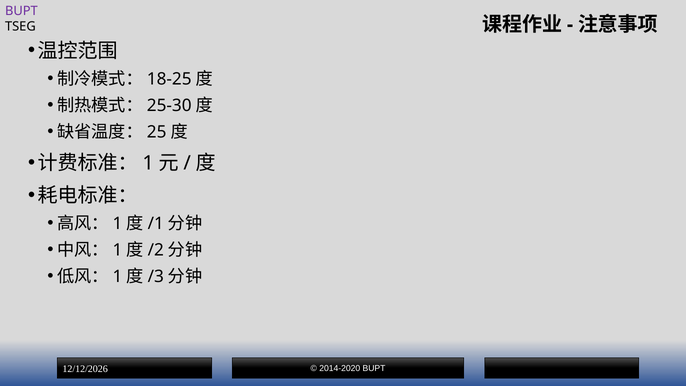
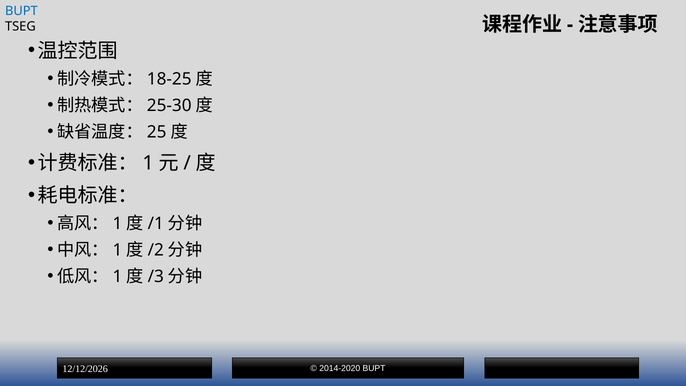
BUPT at (21, 11) colour: purple -> blue
